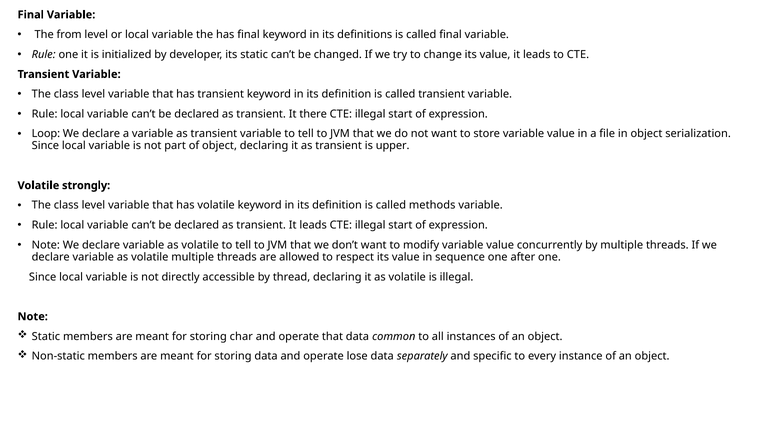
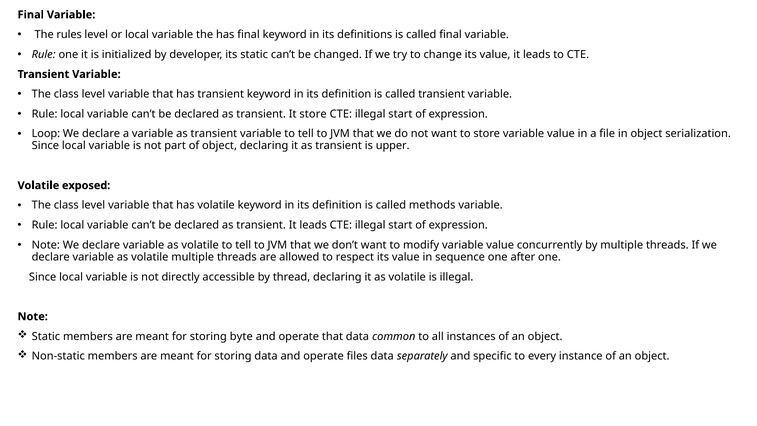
from: from -> rules
It there: there -> store
strongly: strongly -> exposed
char: char -> byte
lose: lose -> files
